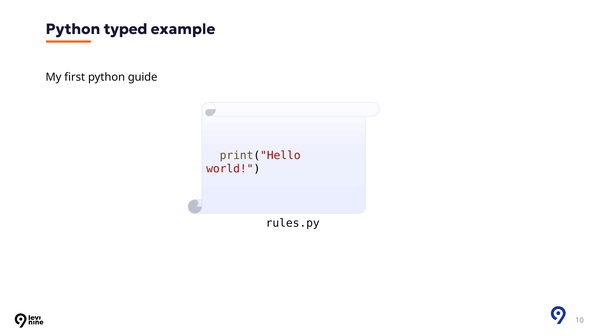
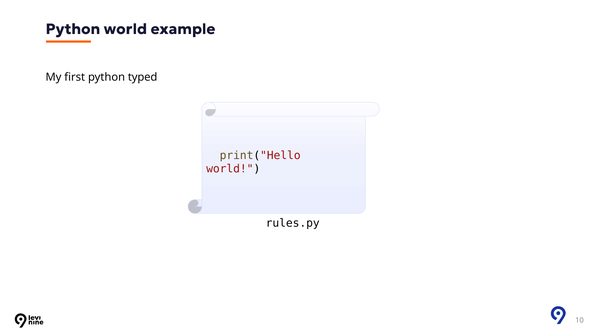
Python typed: typed -> world
guide: guide -> typed
